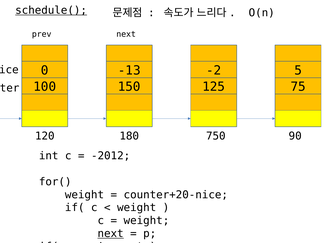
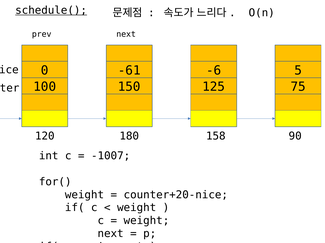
-13: -13 -> -61
-2: -2 -> -6
750: 750 -> 158
-2012: -2012 -> -1007
next at (111, 234) underline: present -> none
